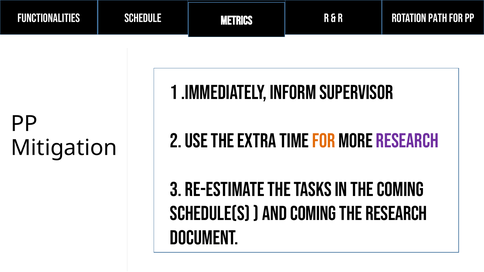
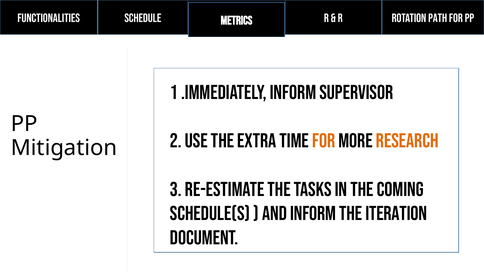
research at (407, 141) colour: purple -> orange
and coming: coming -> inform
the research: research -> iteration
